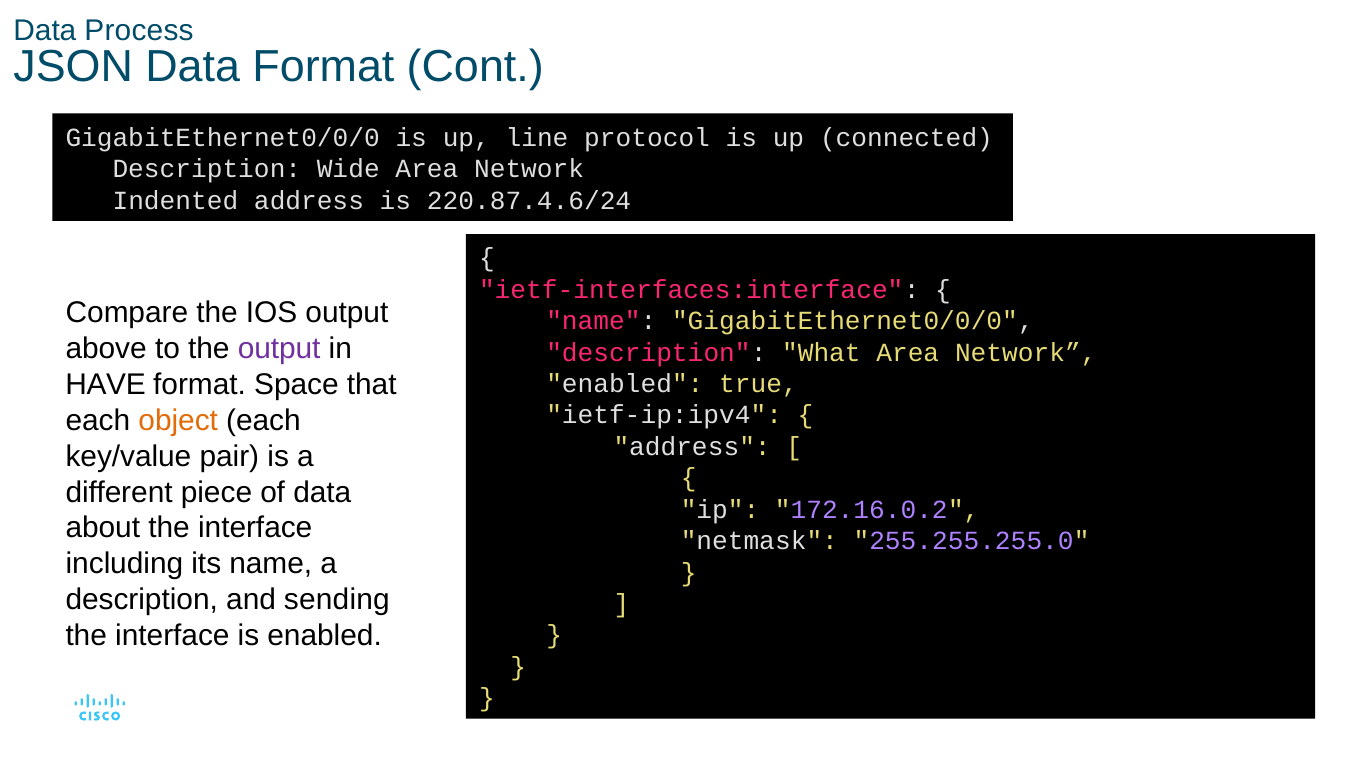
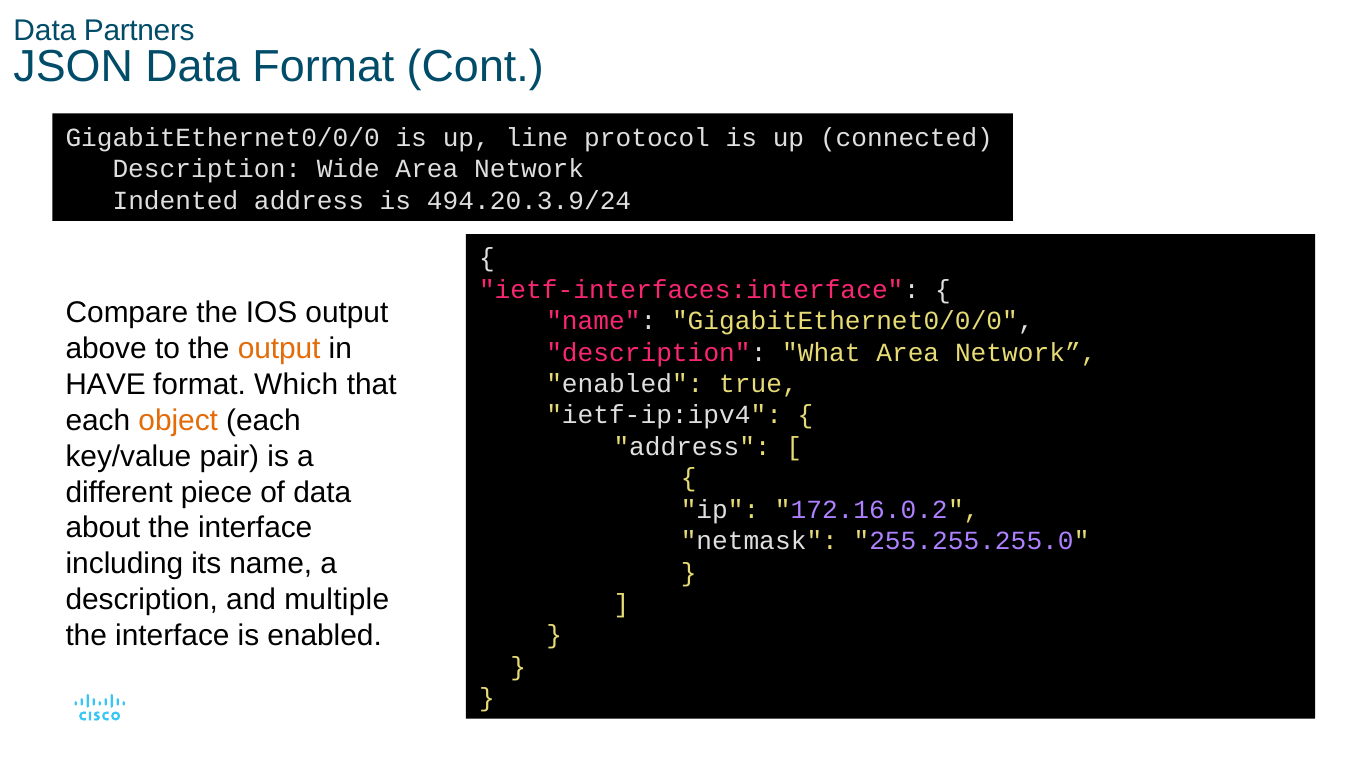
Process: Process -> Partners
220.87.4.6/24: 220.87.4.6/24 -> 494.20.3.9/24
output at (279, 349) colour: purple -> orange
Space: Space -> Which
sending: sending -> multiple
